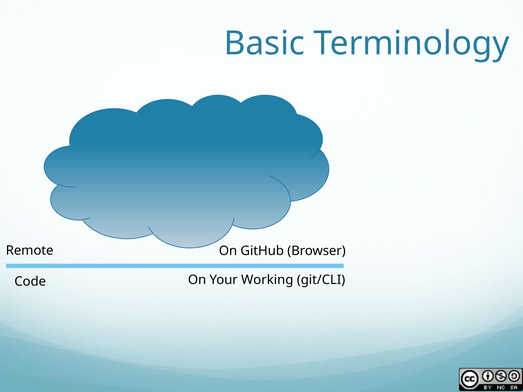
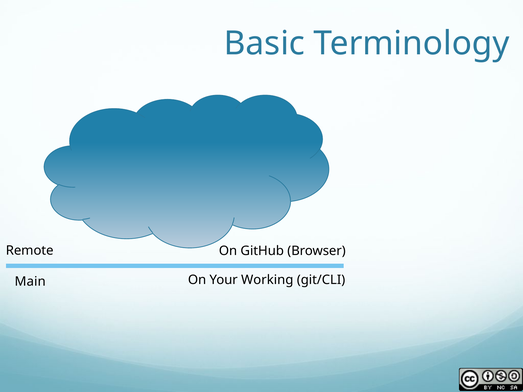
Code: Code -> Main
